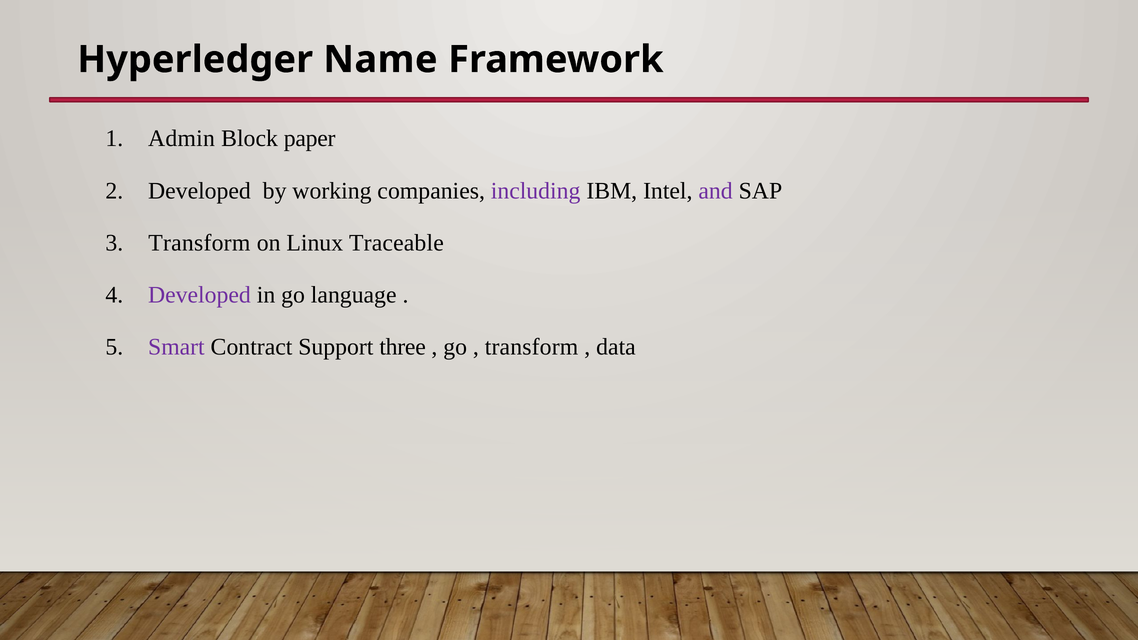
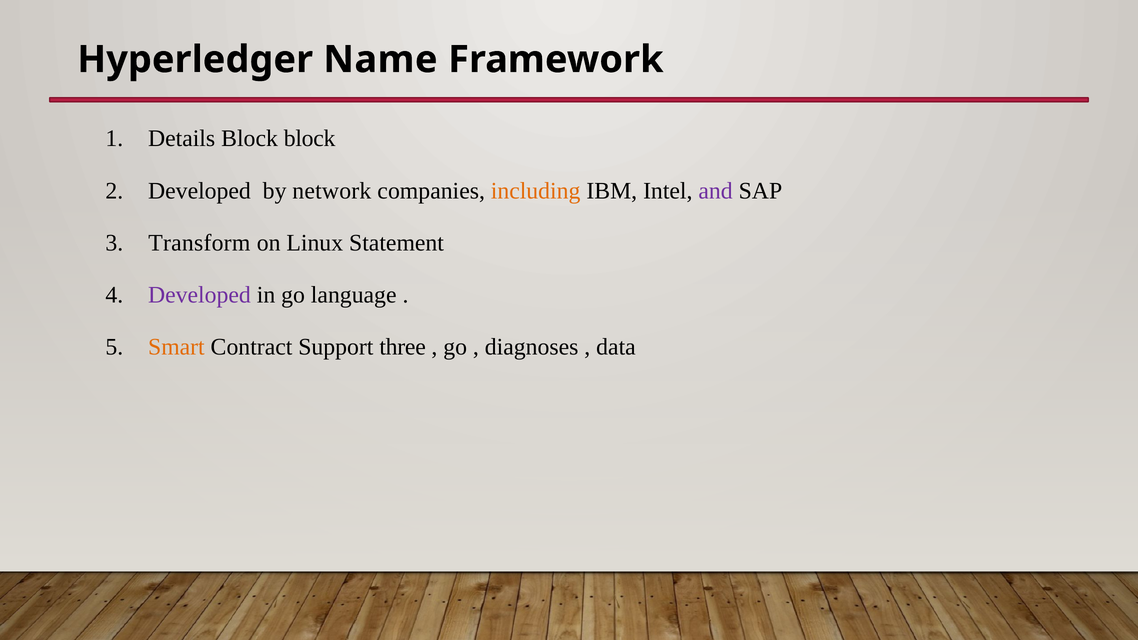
Admin: Admin -> Details
Block paper: paper -> block
working: working -> network
including colour: purple -> orange
Traceable: Traceable -> Statement
Smart colour: purple -> orange
transform at (532, 347): transform -> diagnoses
